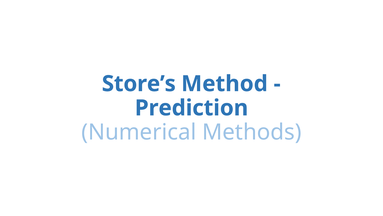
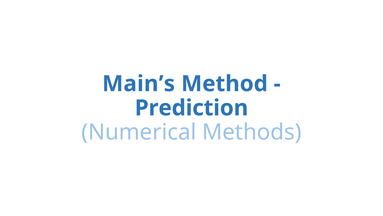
Store’s: Store’s -> Main’s
